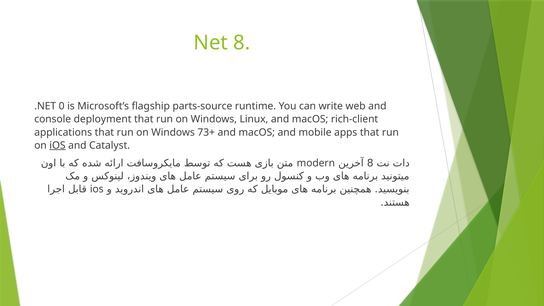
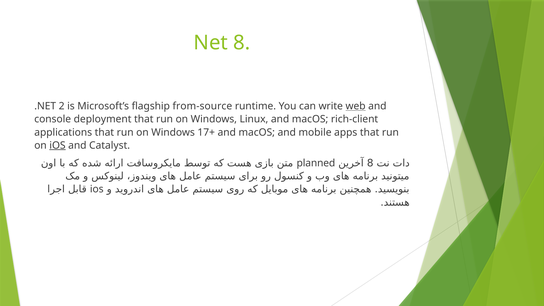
0: 0 -> 2
parts-source: parts-source -> from-source
web underline: none -> present
73+: 73+ -> 17+
modern: modern -> planned
